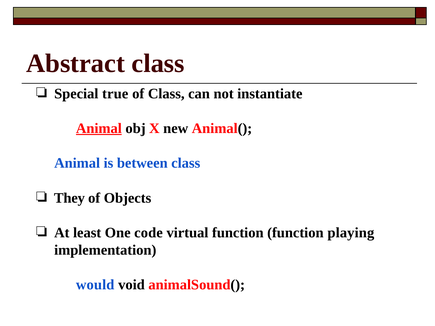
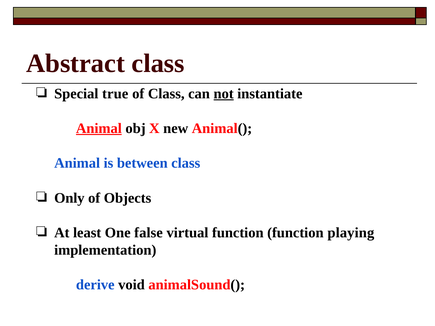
not underline: none -> present
They: They -> Only
code: code -> false
would: would -> derive
